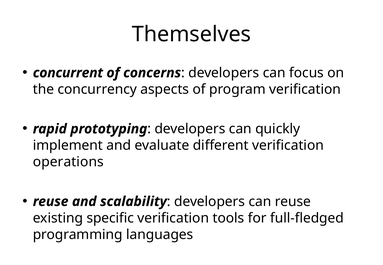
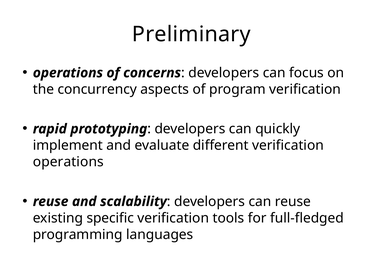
Themselves: Themselves -> Preliminary
concurrent at (68, 73): concurrent -> operations
